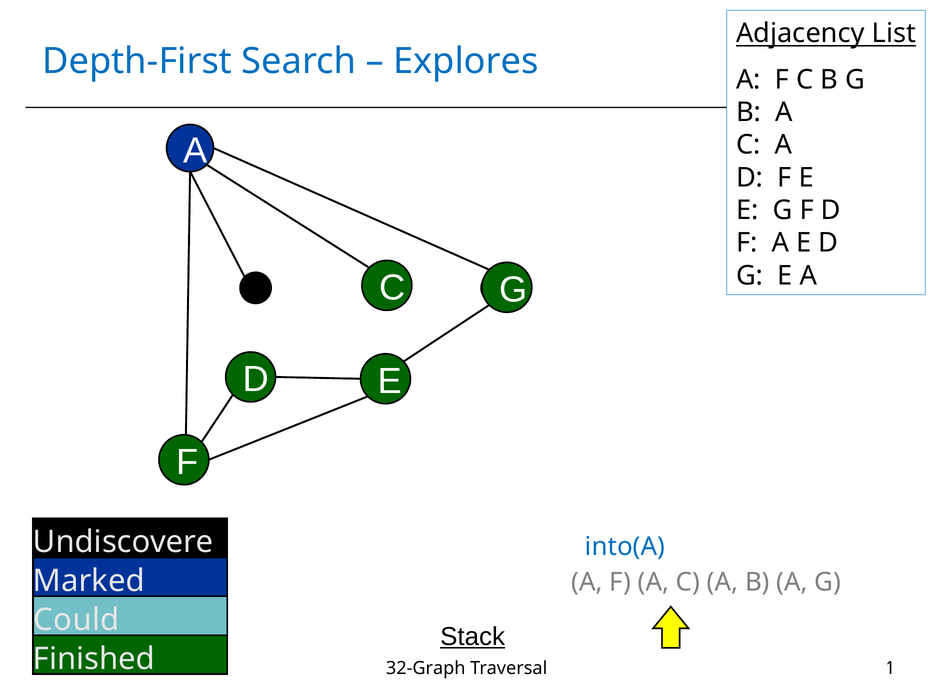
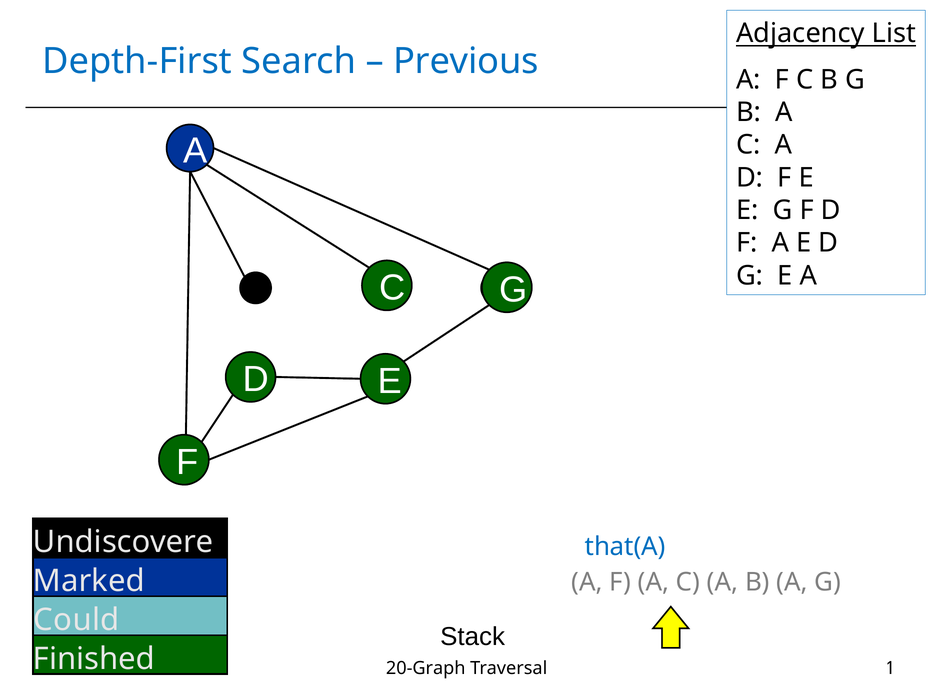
Explores: Explores -> Previous
into(A: into(A -> that(A
Stack underline: present -> none
32-Graph: 32-Graph -> 20-Graph
